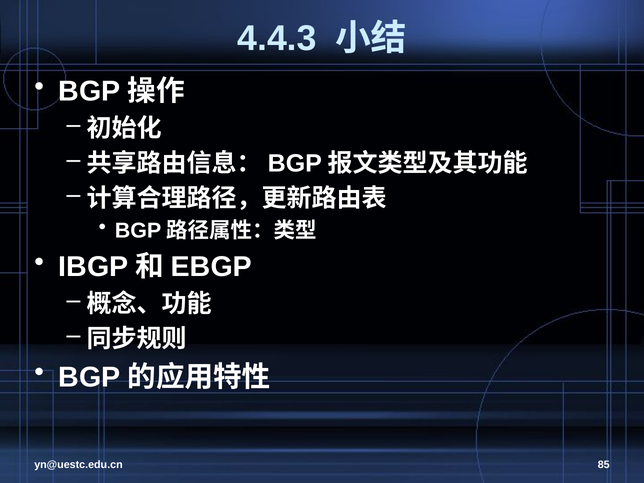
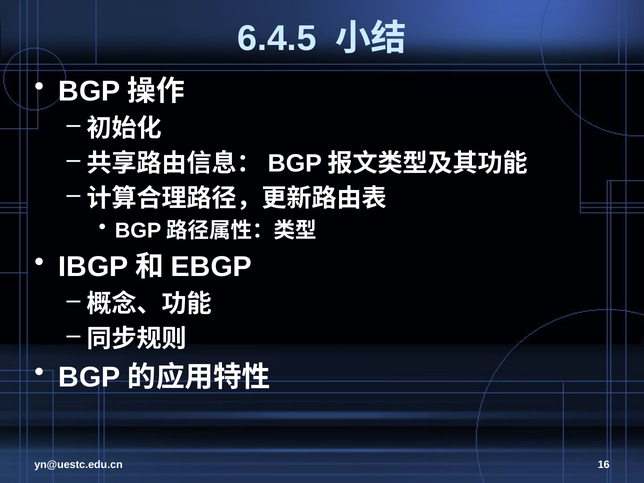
4.4.3: 4.4.3 -> 6.4.5
85: 85 -> 16
